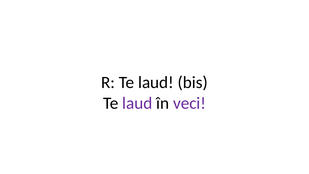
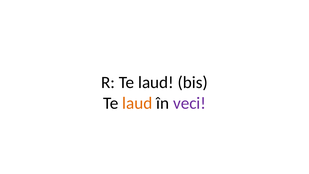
laud at (137, 103) colour: purple -> orange
